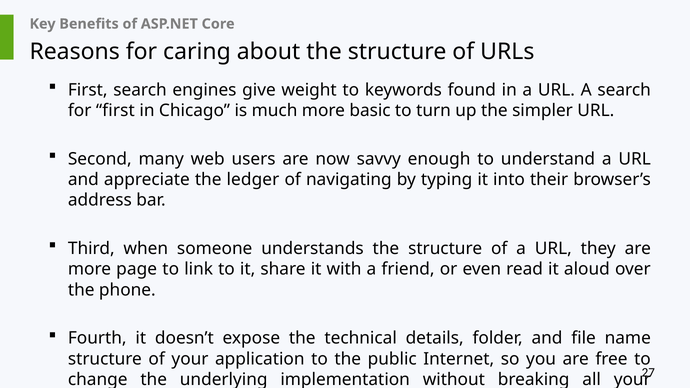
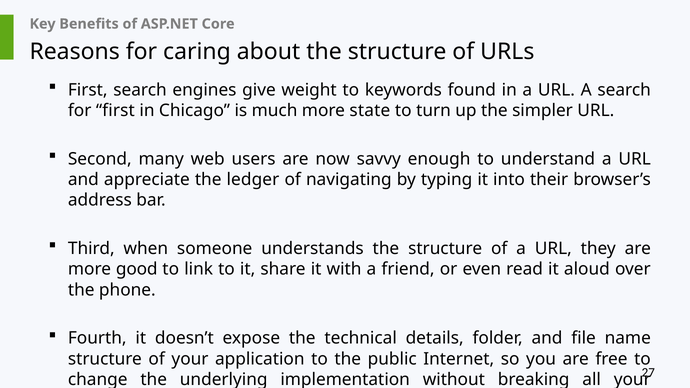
basic: basic -> state
page: page -> good
